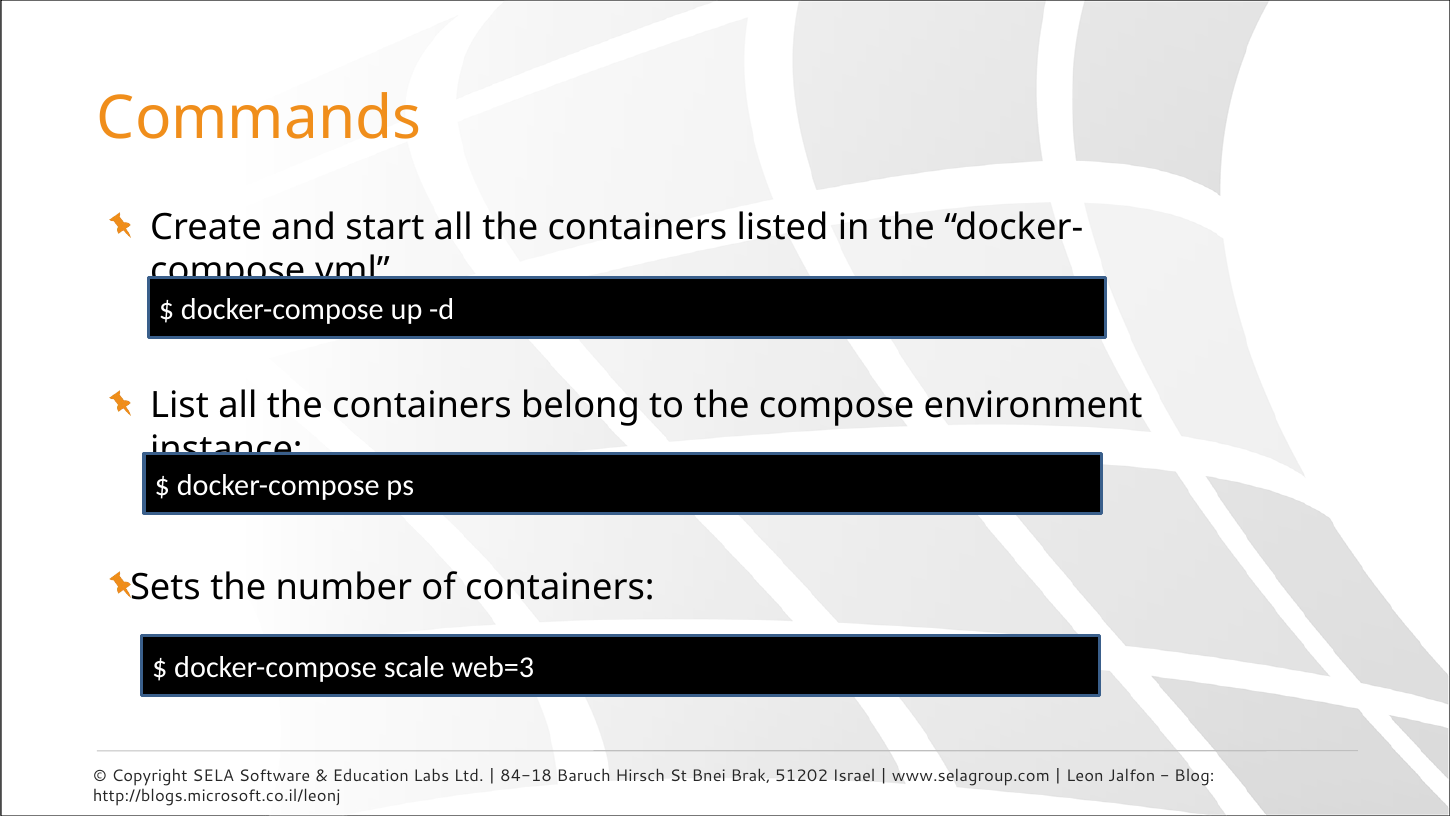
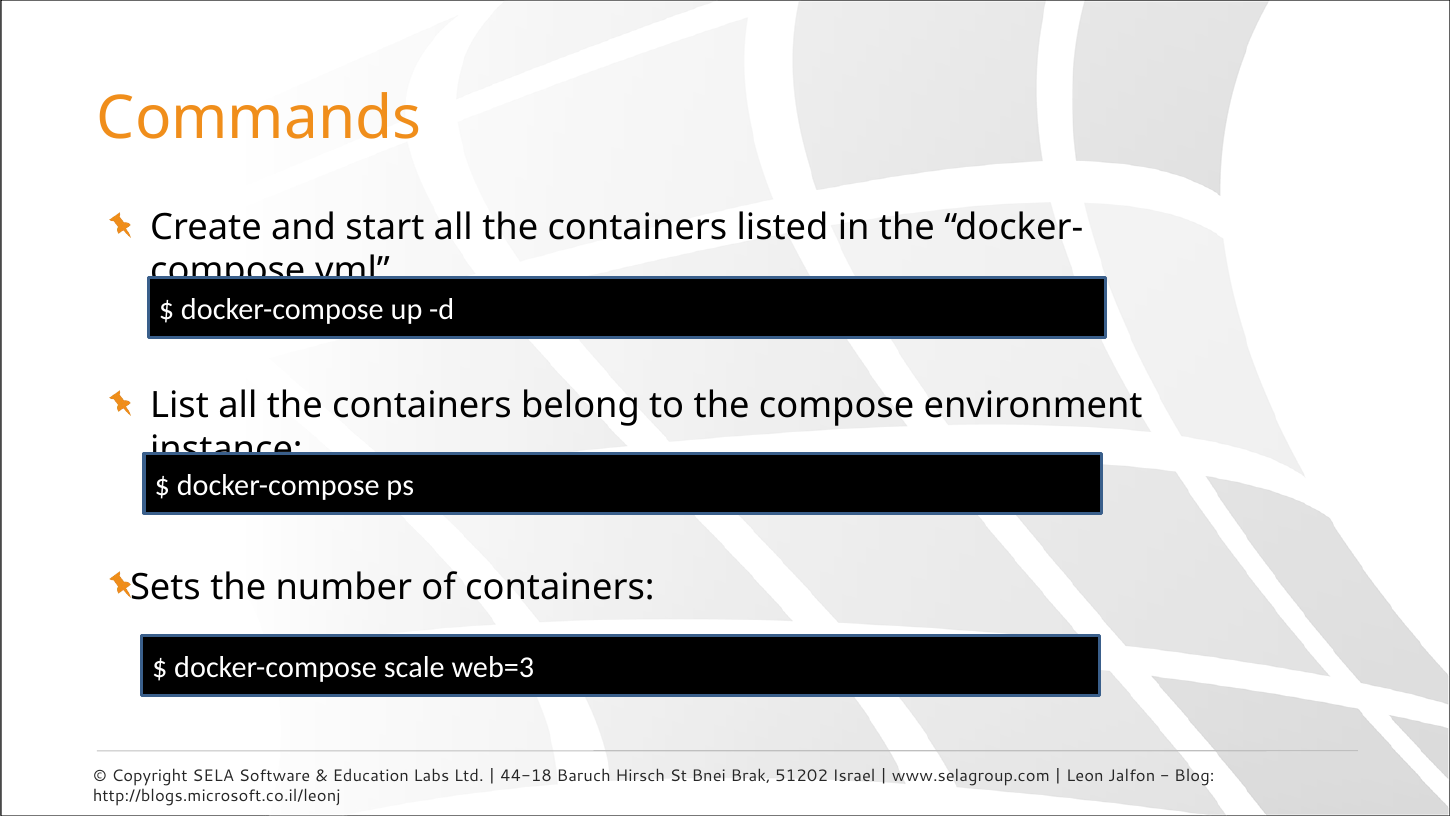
84-18: 84-18 -> 44-18
